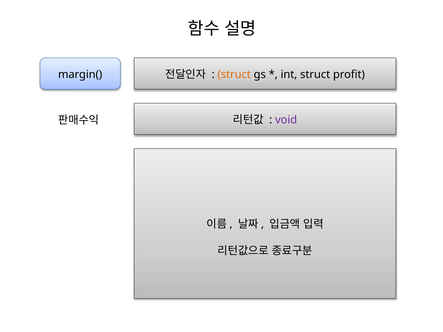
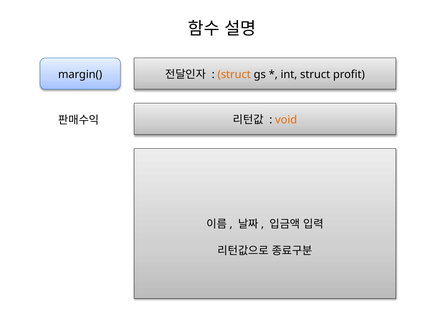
void colour: purple -> orange
